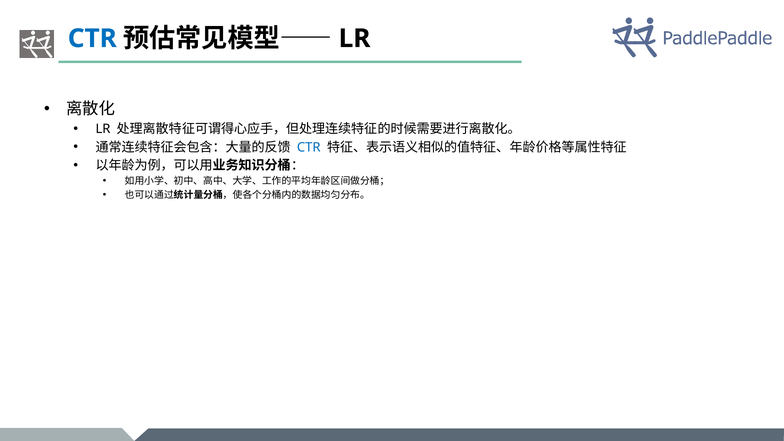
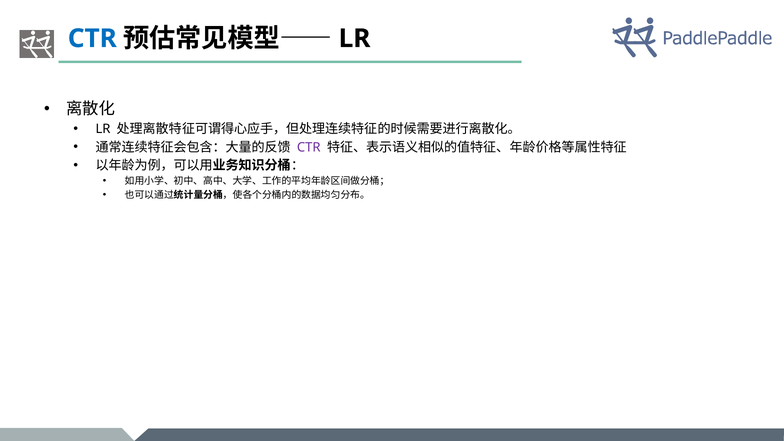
CTR at (309, 147) colour: blue -> purple
